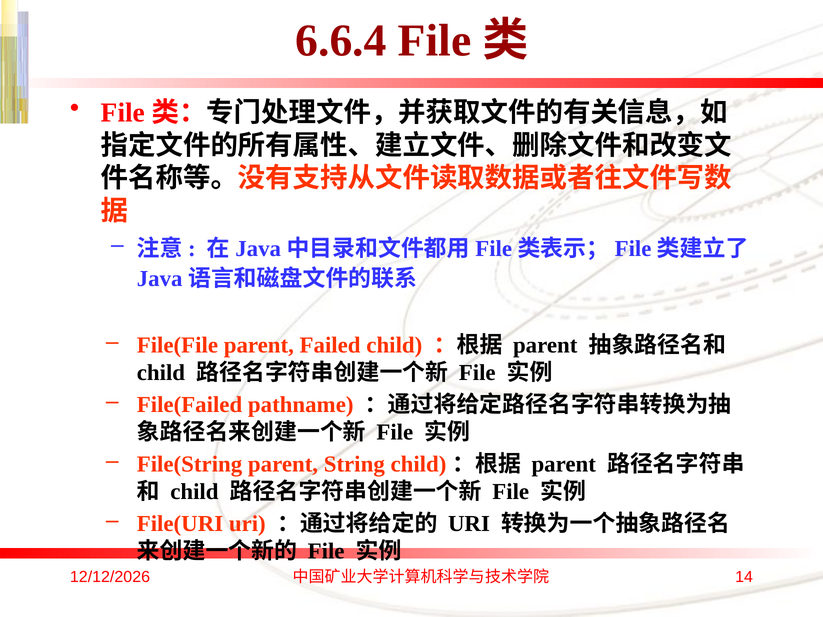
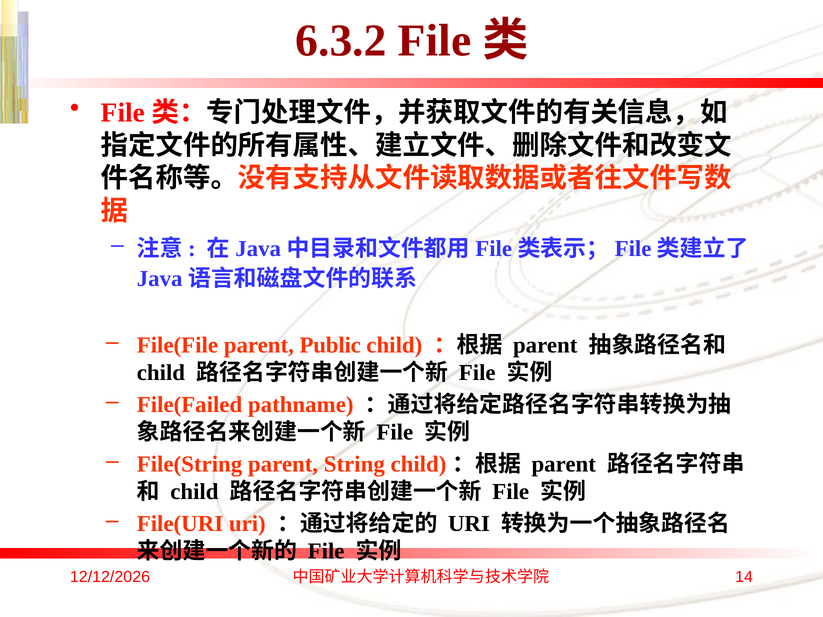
6.6.4: 6.6.4 -> 6.3.2
Failed: Failed -> Public
